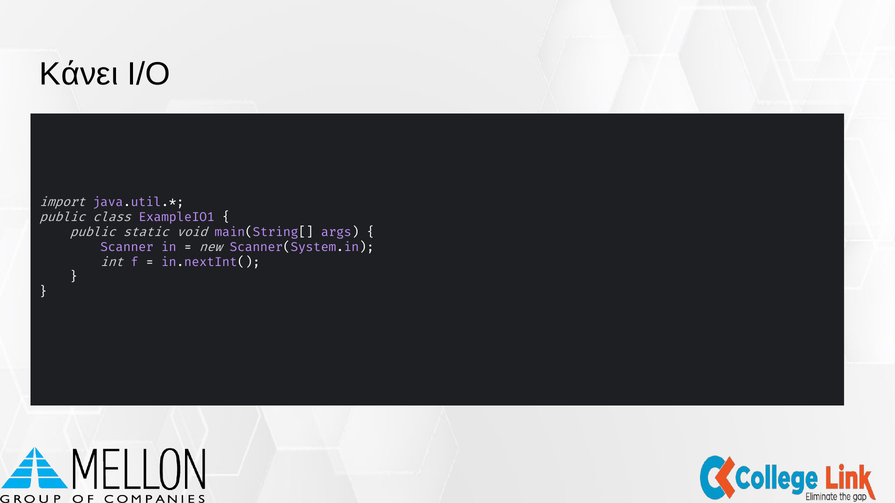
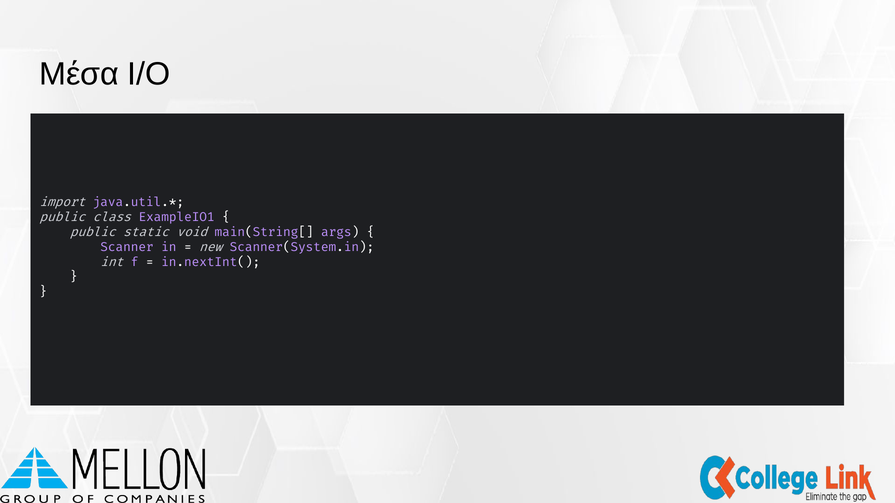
Κάνει: Κάνει -> Μέσα
